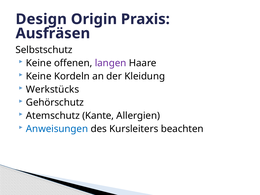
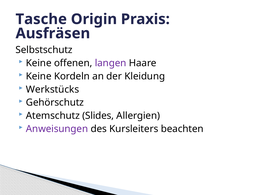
Design: Design -> Tasche
Kante: Kante -> Slides
Anweisungen colour: blue -> purple
